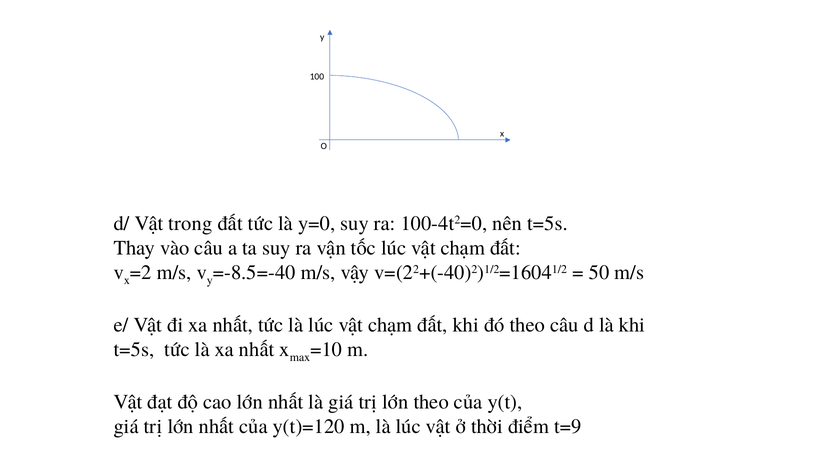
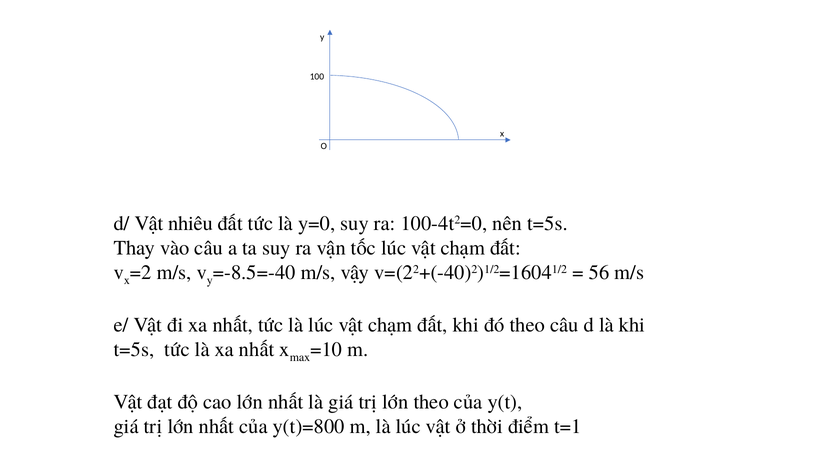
trong: trong -> nhiêu
50: 50 -> 56
y(t)=120: y(t)=120 -> y(t)=800
t=9: t=9 -> t=1
